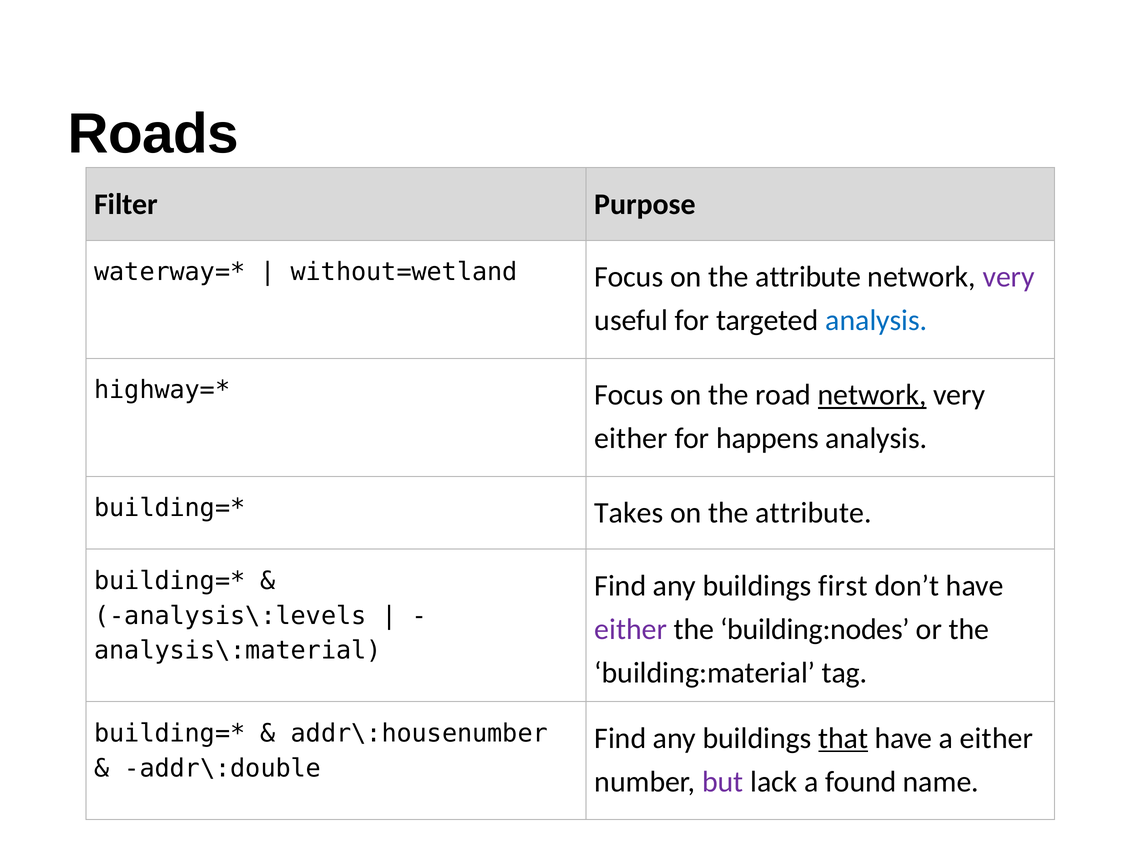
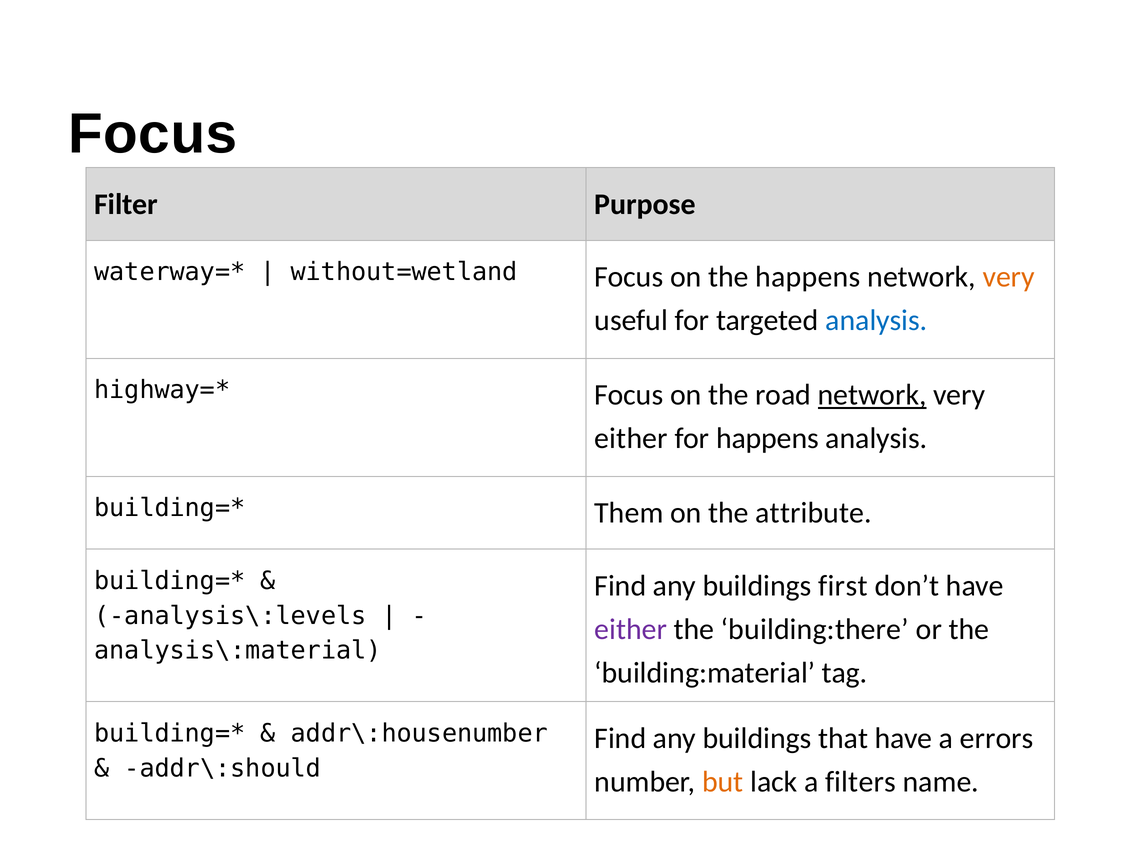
Roads at (153, 134): Roads -> Focus
Focus on the attribute: attribute -> happens
very at (1009, 277) colour: purple -> orange
Takes: Takes -> Them
building:nodes: building:nodes -> building:there
that underline: present -> none
a either: either -> errors
addr\:double: addr\:double -> addr\:should
but colour: purple -> orange
found: found -> filters
